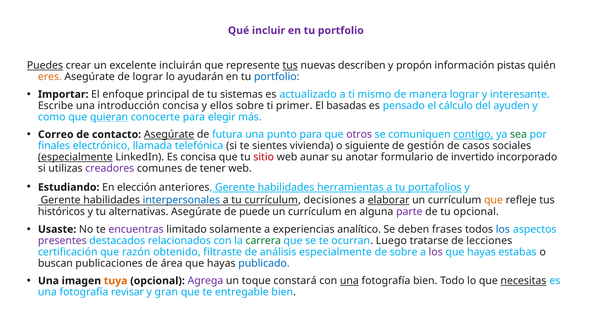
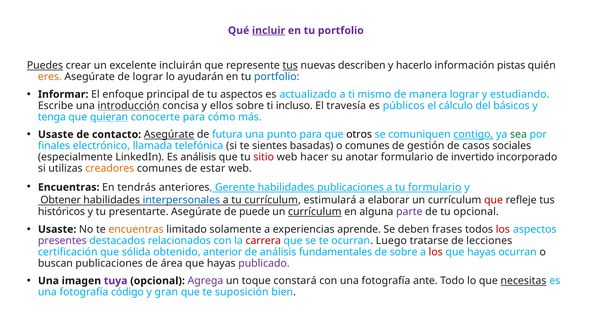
incluir underline: none -> present
propón: propón -> hacerlo
Importar: Importar -> Informar
tu sistemas: sistemas -> aspectos
interesante: interesante -> estudiando
introducción underline: none -> present
primer: primer -> incluso
basadas: basadas -> travesía
pensado: pensado -> públicos
ayuden: ayuden -> básicos
como: como -> tenga
elegir: elegir -> cómo
Correo at (56, 134): Correo -> Usaste
otros colour: purple -> black
vivienda: vivienda -> basadas
o siguiente: siguiente -> comunes
especialmente at (75, 157) underline: present -> none
Es concisa: concisa -> análisis
aunar: aunar -> hacer
creadores colour: purple -> orange
tener: tener -> estar
Estudiando at (69, 187): Estudiando -> Encuentras
elección: elección -> tendrás
habilidades herramientas: herramientas -> publicaciones
tu portafolios: portafolios -> formulario
Gerente at (61, 200): Gerente -> Obtener
decisiones: decisiones -> estimulará
elaborar underline: present -> none
que at (494, 200) colour: orange -> red
alternativas: alternativas -> presentarte
currículum at (315, 212) underline: none -> present
encuentras at (136, 229) colour: purple -> orange
analítico: analítico -> aprende
los at (503, 229) colour: blue -> red
carrera colour: green -> red
razón: razón -> sólida
filtraste: filtraste -> anterior
análisis especialmente: especialmente -> fundamentales
los at (436, 252) colour: purple -> red
hayas estabas: estabas -> ocurran
publicado colour: blue -> purple
tuya colour: orange -> purple
una at (349, 281) underline: present -> none
fotografía bien: bien -> ante
revisar: revisar -> código
entregable: entregable -> suposición
